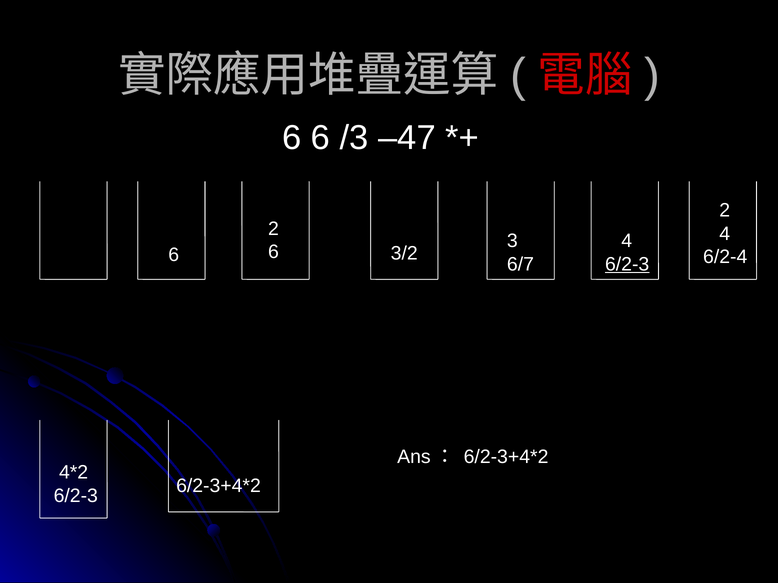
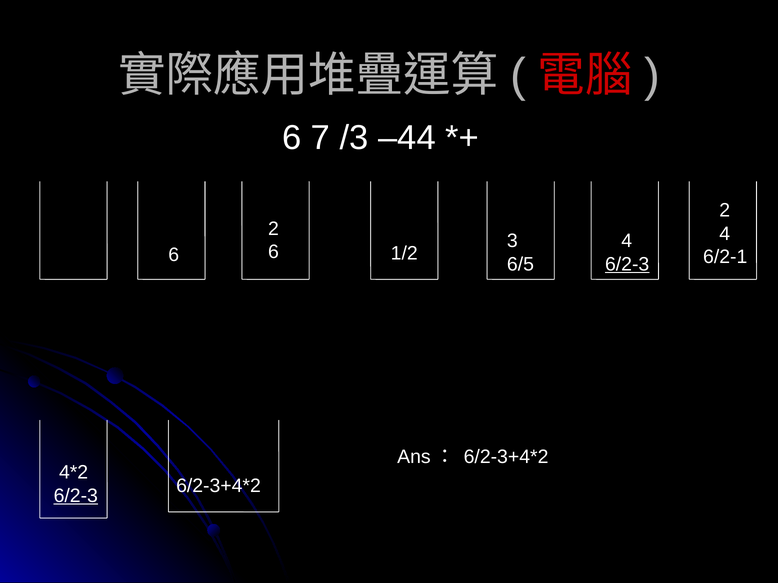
6 6: 6 -> 7
–47: –47 -> –44
3/2: 3/2 -> 1/2
6/2-4: 6/2-4 -> 6/2-1
6/7: 6/7 -> 6/5
6/2-3 at (76, 496) underline: none -> present
